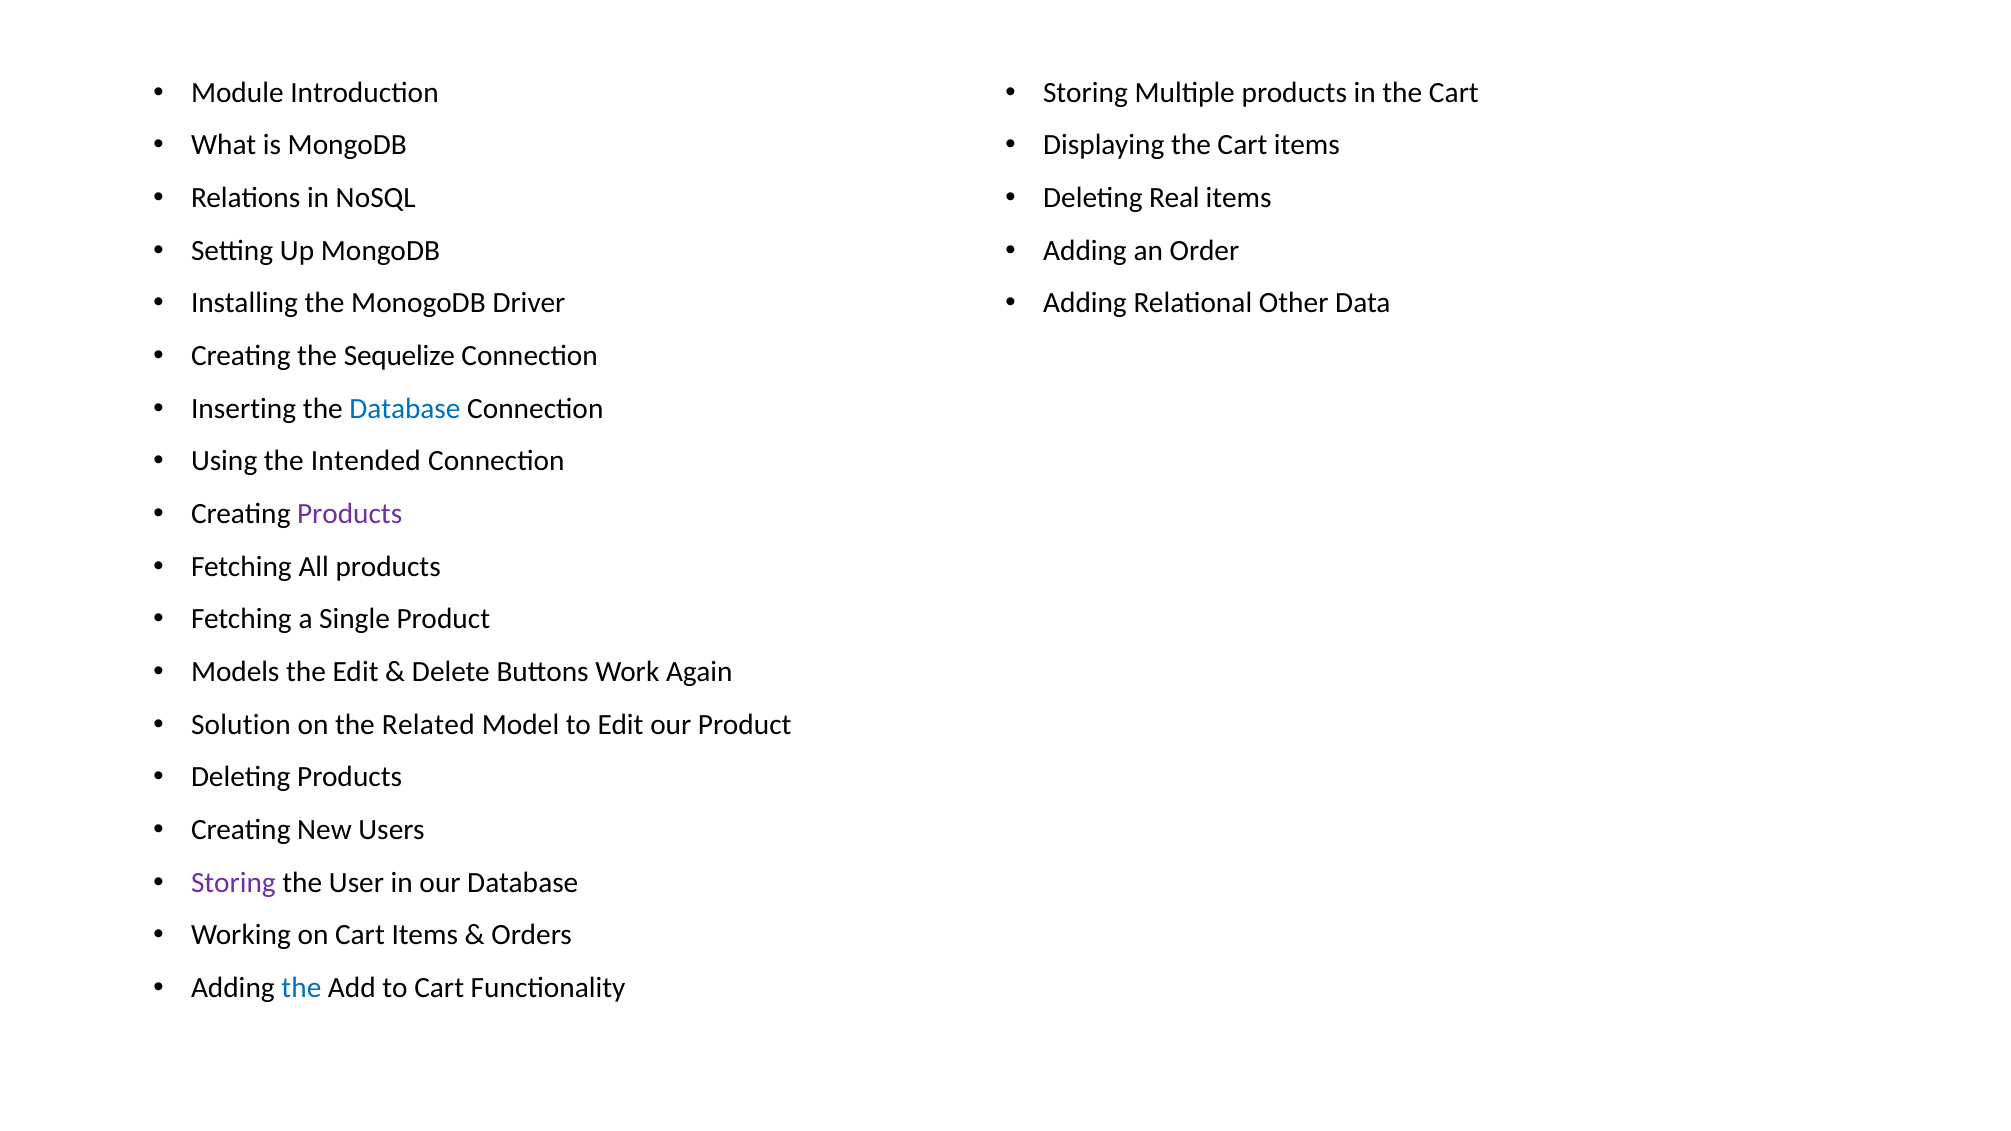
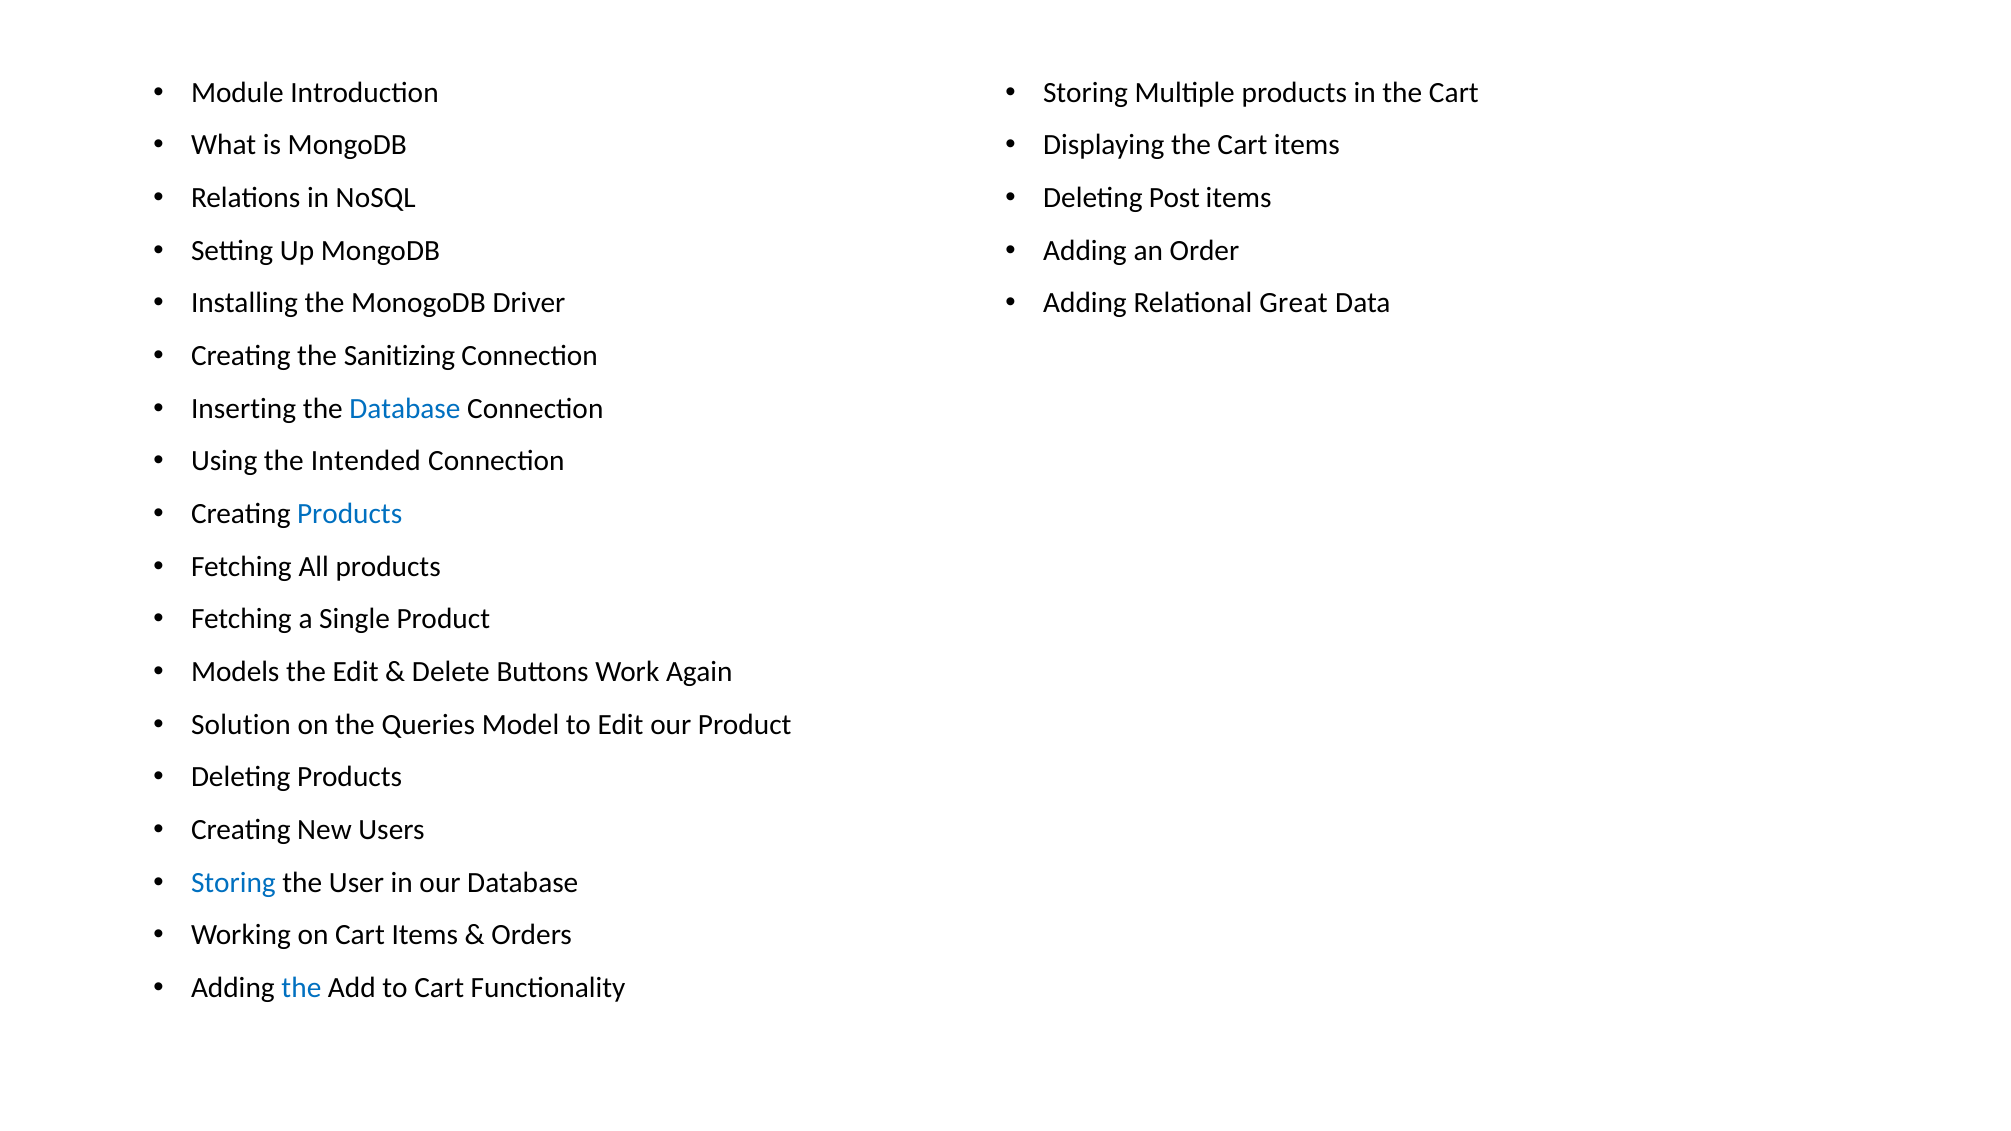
Real: Real -> Post
Other: Other -> Great
Sequelize: Sequelize -> Sanitizing
Products at (350, 514) colour: purple -> blue
Related: Related -> Queries
Storing at (233, 883) colour: purple -> blue
